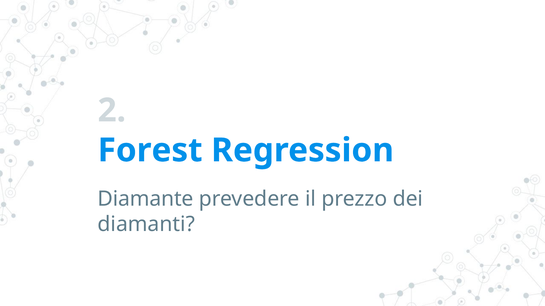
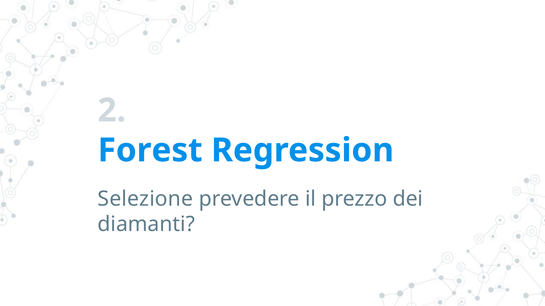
Diamante: Diamante -> Selezione
